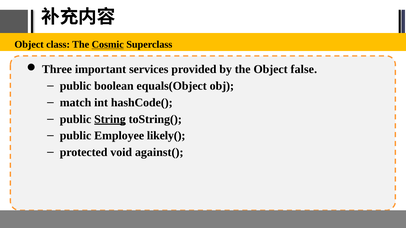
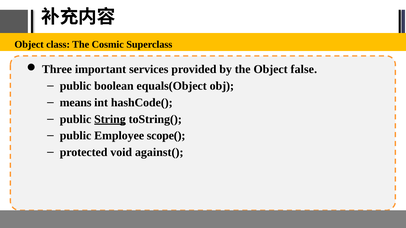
Cosmic underline: present -> none
match: match -> means
likely(: likely( -> scope(
